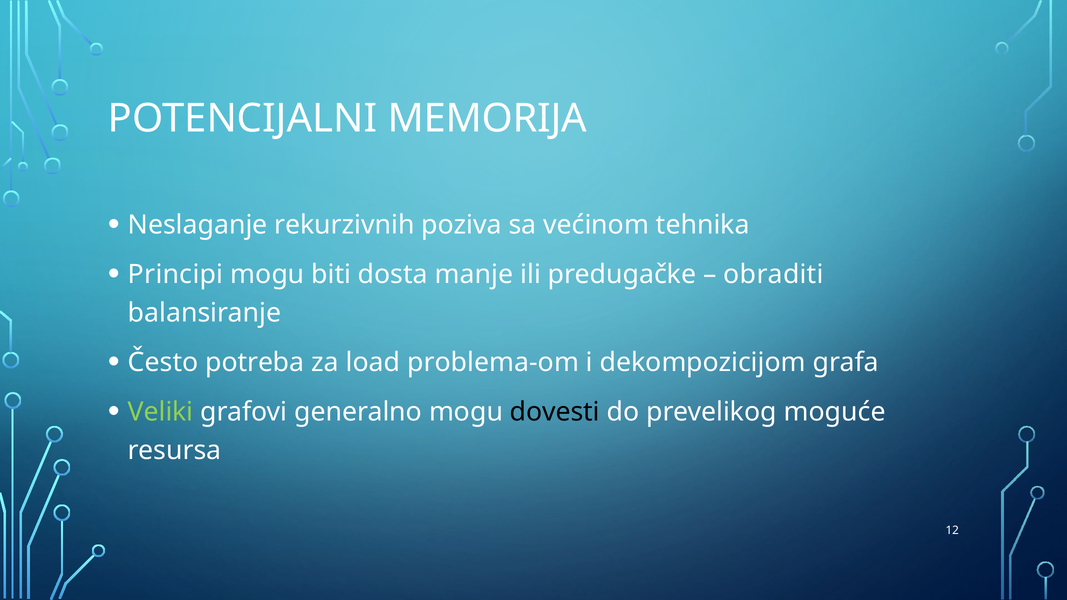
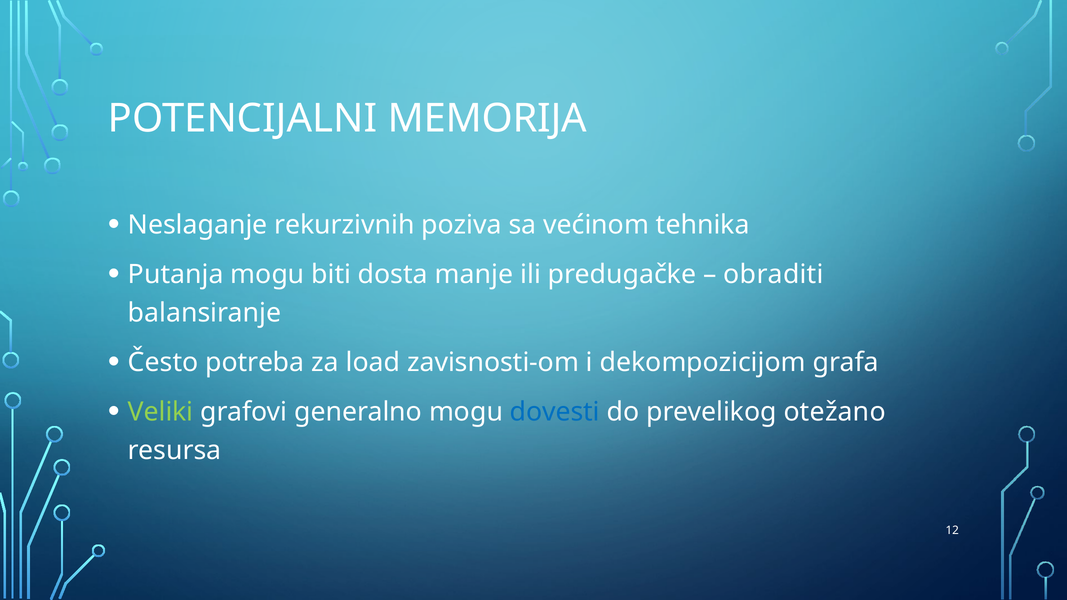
Principi: Principi -> Putanja
problema-om: problema-om -> zavisnosti-om
dovesti colour: black -> blue
moguće: moguće -> otežano
